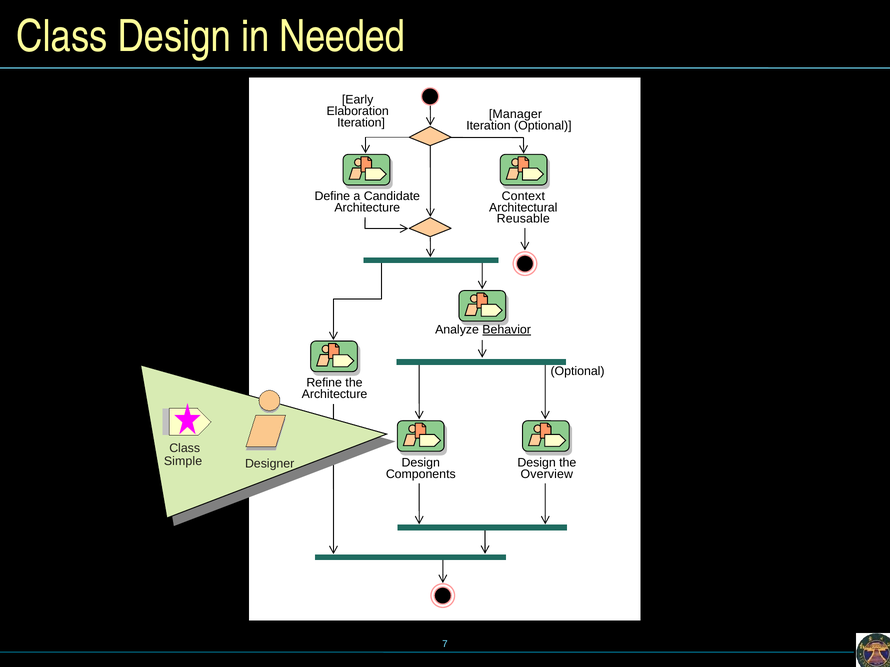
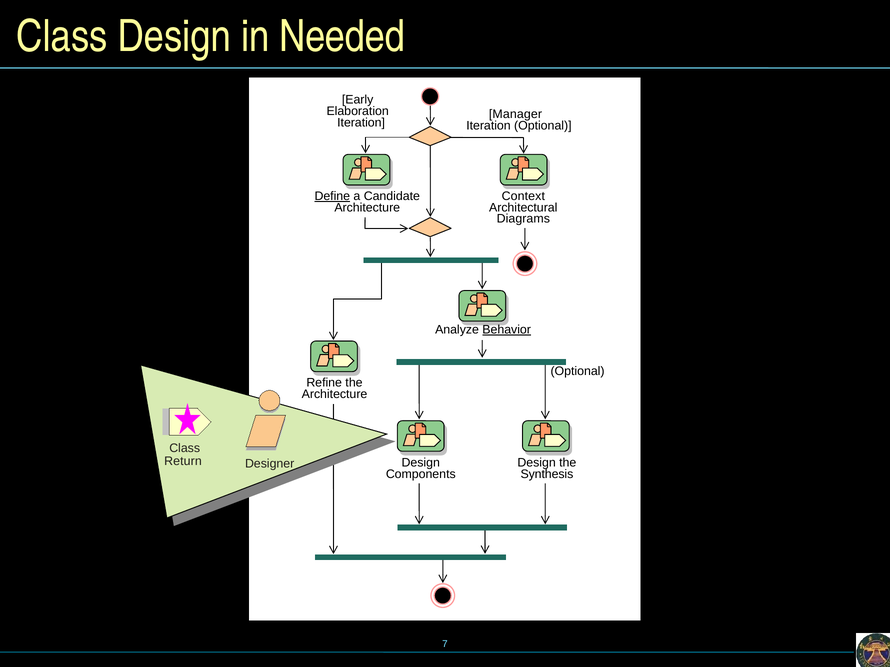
Define underline: none -> present
Reusable: Reusable -> Diagrams
Simple: Simple -> Return
Overview: Overview -> Synthesis
